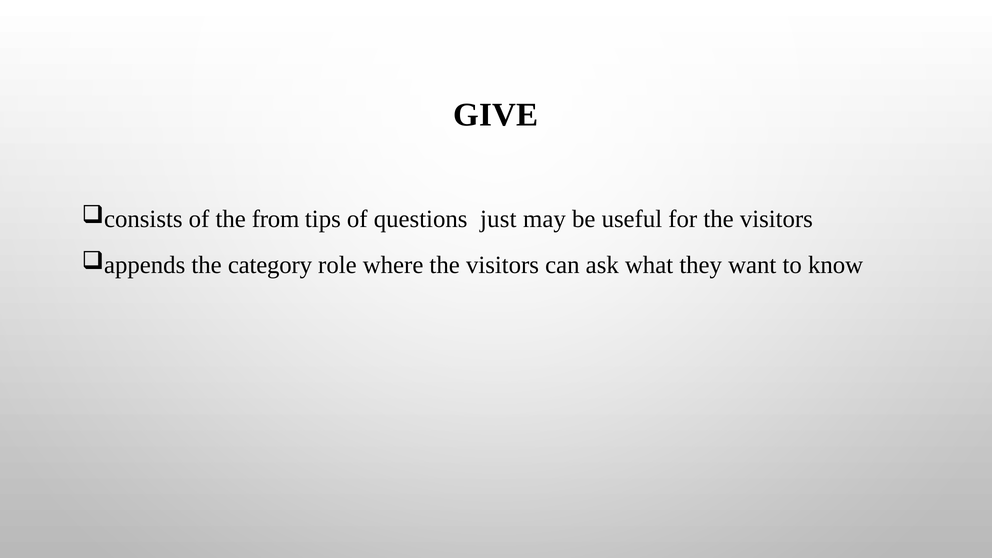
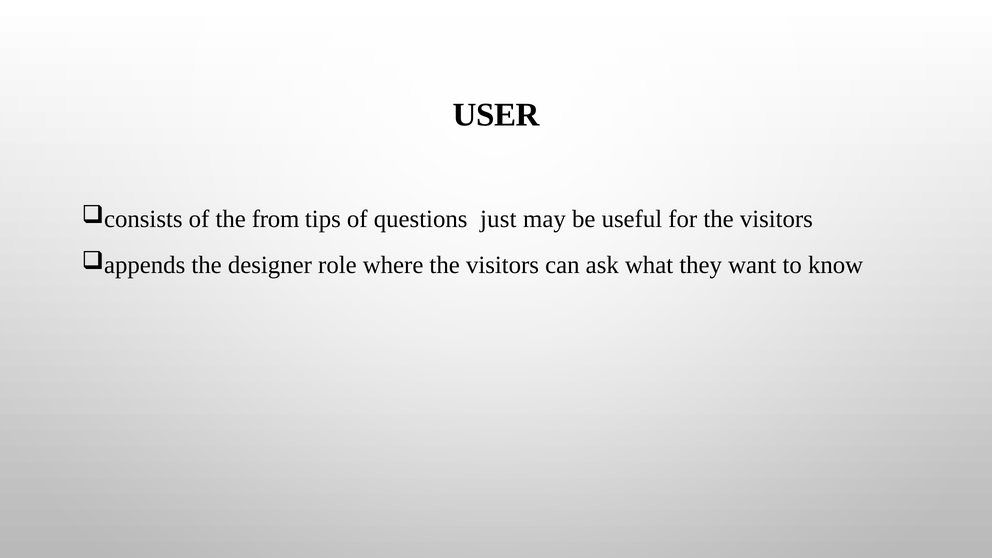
GIVE: GIVE -> USER
category: category -> designer
